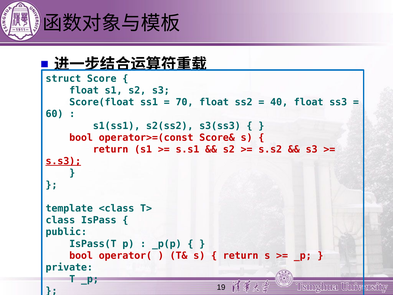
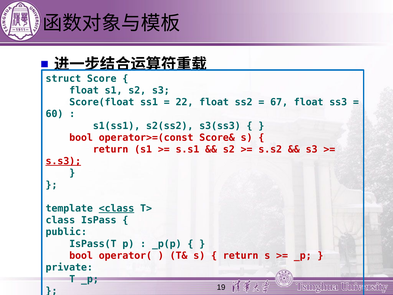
70: 70 -> 22
40: 40 -> 67
<class underline: none -> present
